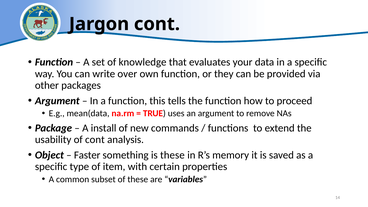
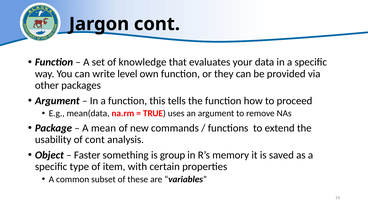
over: over -> level
install: install -> mean
is these: these -> group
